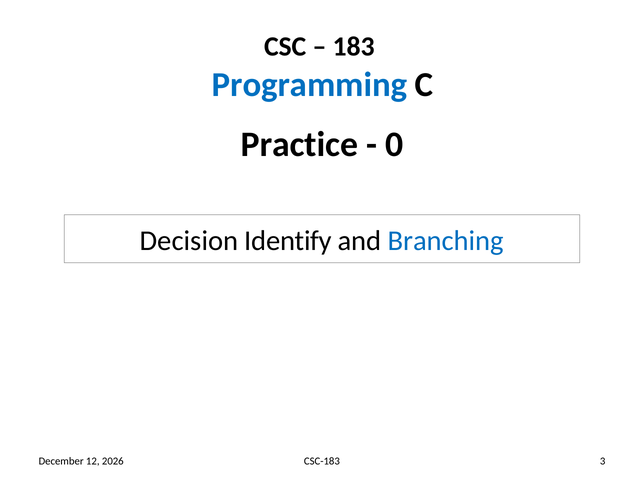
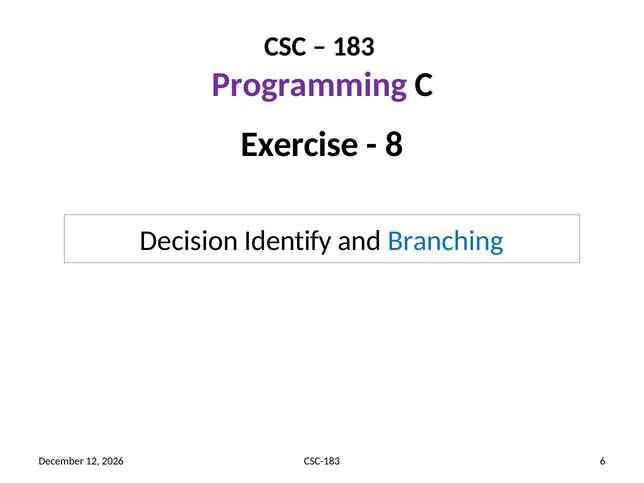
Programming colour: blue -> purple
Practice: Practice -> Exercise
0: 0 -> 8
3: 3 -> 6
